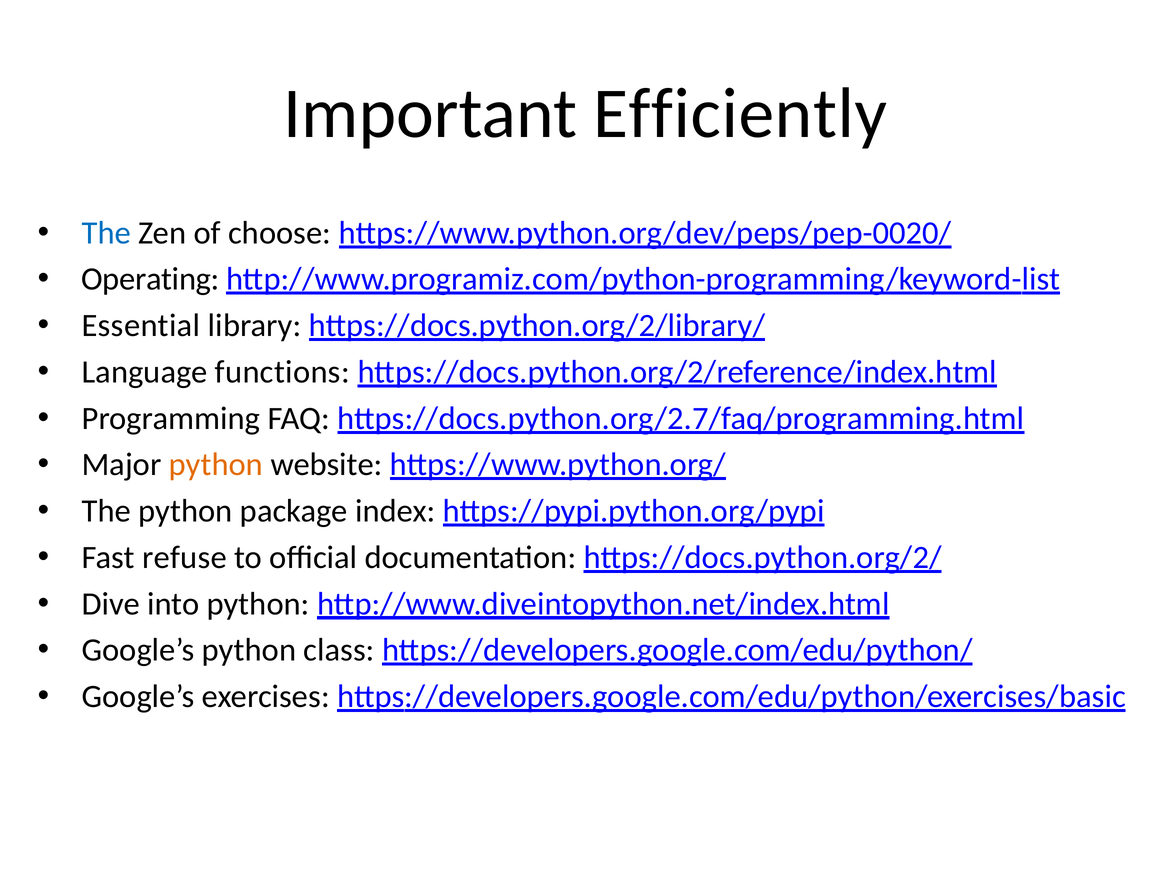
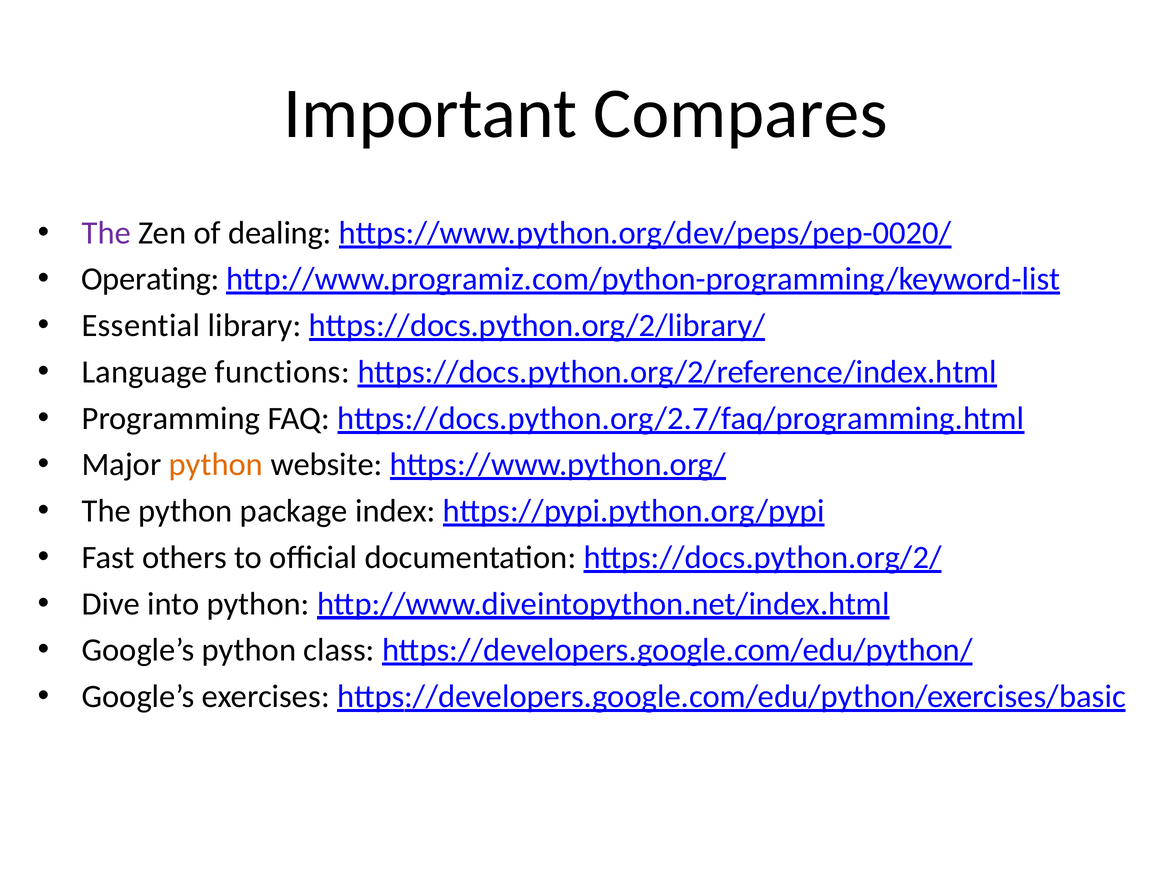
Efficiently: Efficiently -> Compares
The at (106, 233) colour: blue -> purple
choose: choose -> dealing
refuse: refuse -> others
